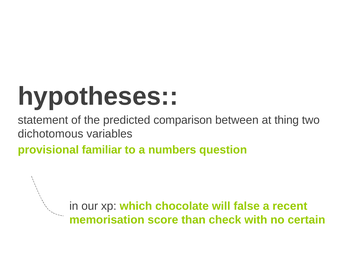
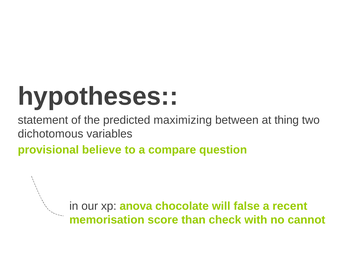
comparison: comparison -> maximizing
familiar: familiar -> believe
numbers: numbers -> compare
which: which -> anova
certain: certain -> cannot
